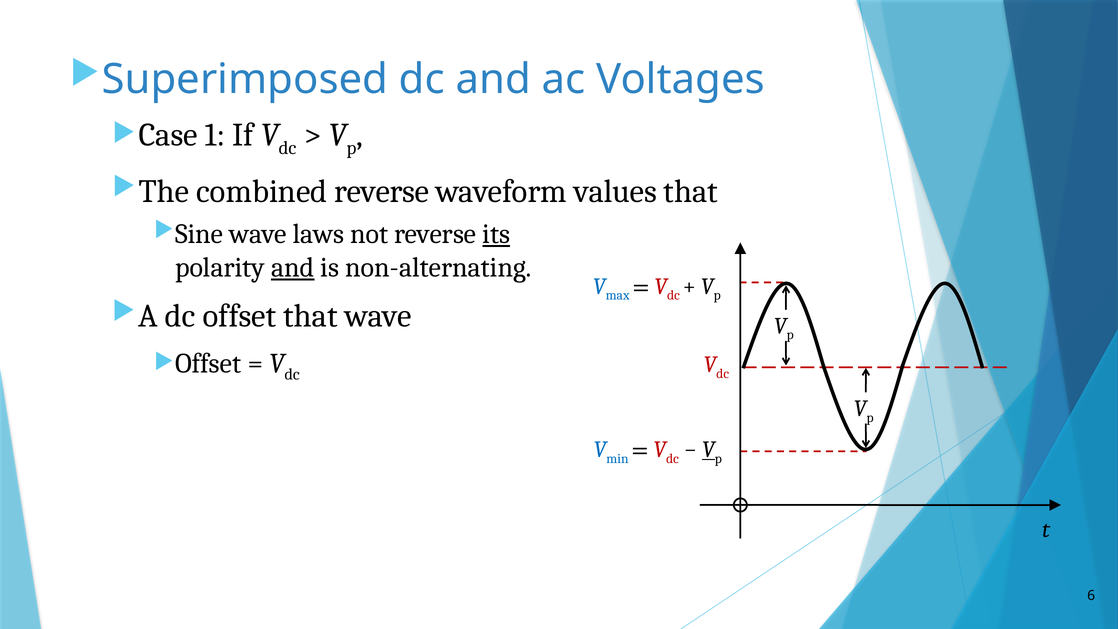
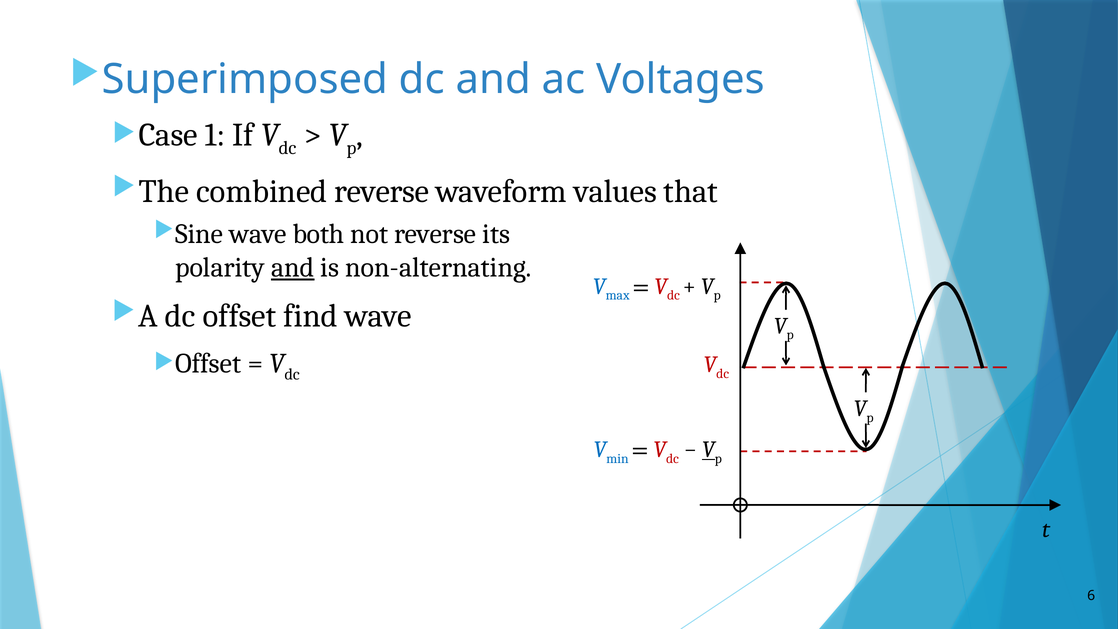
laws: laws -> both
its underline: present -> none
offset that: that -> find
